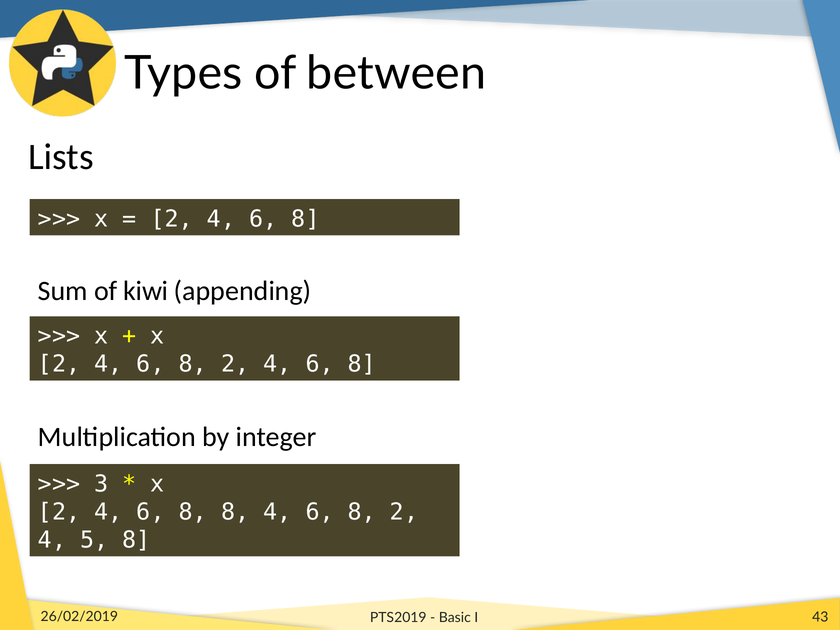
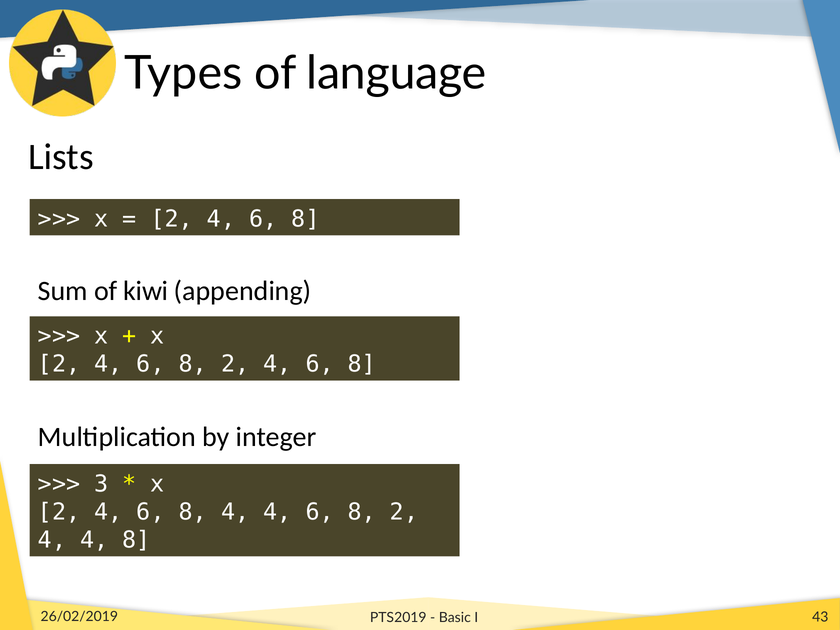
between: between -> language
8 8: 8 -> 4
5 at (94, 540): 5 -> 4
